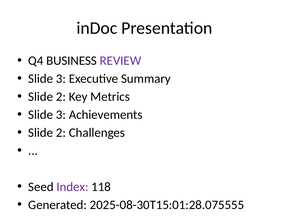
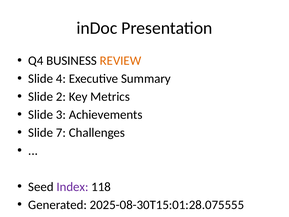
REVIEW colour: purple -> orange
3 at (61, 79): 3 -> 4
2 at (61, 133): 2 -> 7
